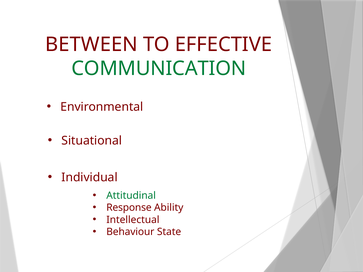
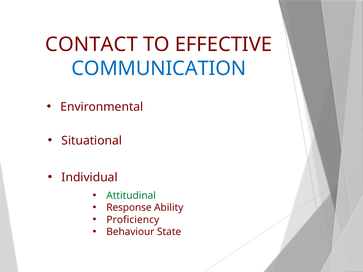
BETWEEN: BETWEEN -> CONTACT
COMMUNICATION colour: green -> blue
Intellectual: Intellectual -> Proficiency
